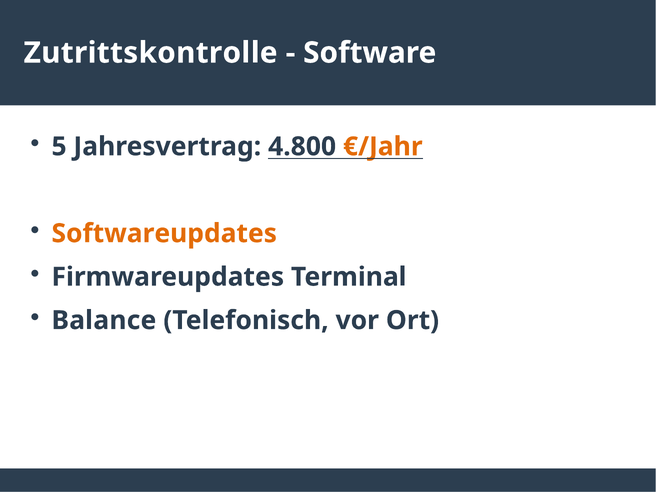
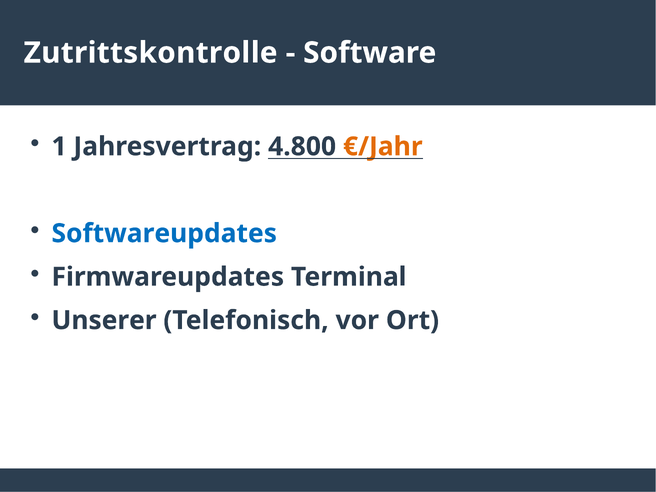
5: 5 -> 1
Softwareupdates colour: orange -> blue
Balance: Balance -> Unserer
